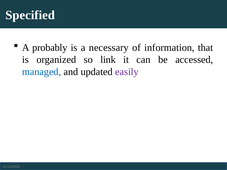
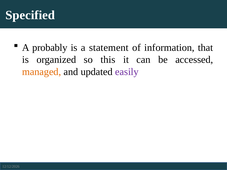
necessary: necessary -> statement
link: link -> this
managed colour: blue -> orange
